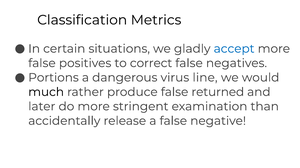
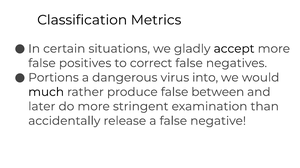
accept colour: blue -> black
line: line -> into
returned: returned -> between
